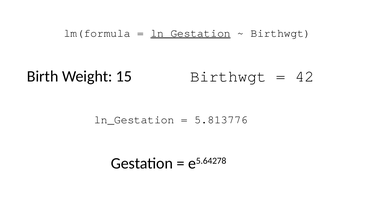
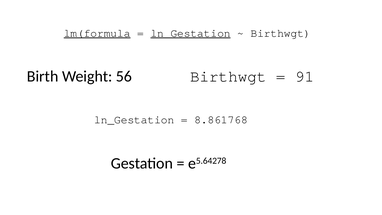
lm(formula underline: none -> present
15: 15 -> 56
42: 42 -> 91
5.813776: 5.813776 -> 8.861768
